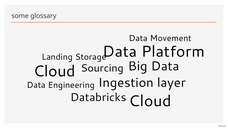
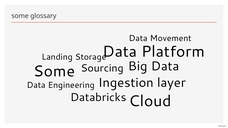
Cloud at (54, 71): Cloud -> Some
